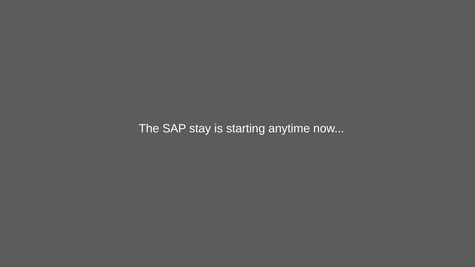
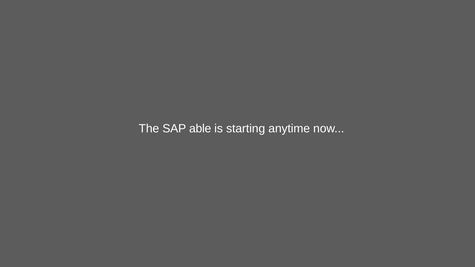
stay: stay -> able
